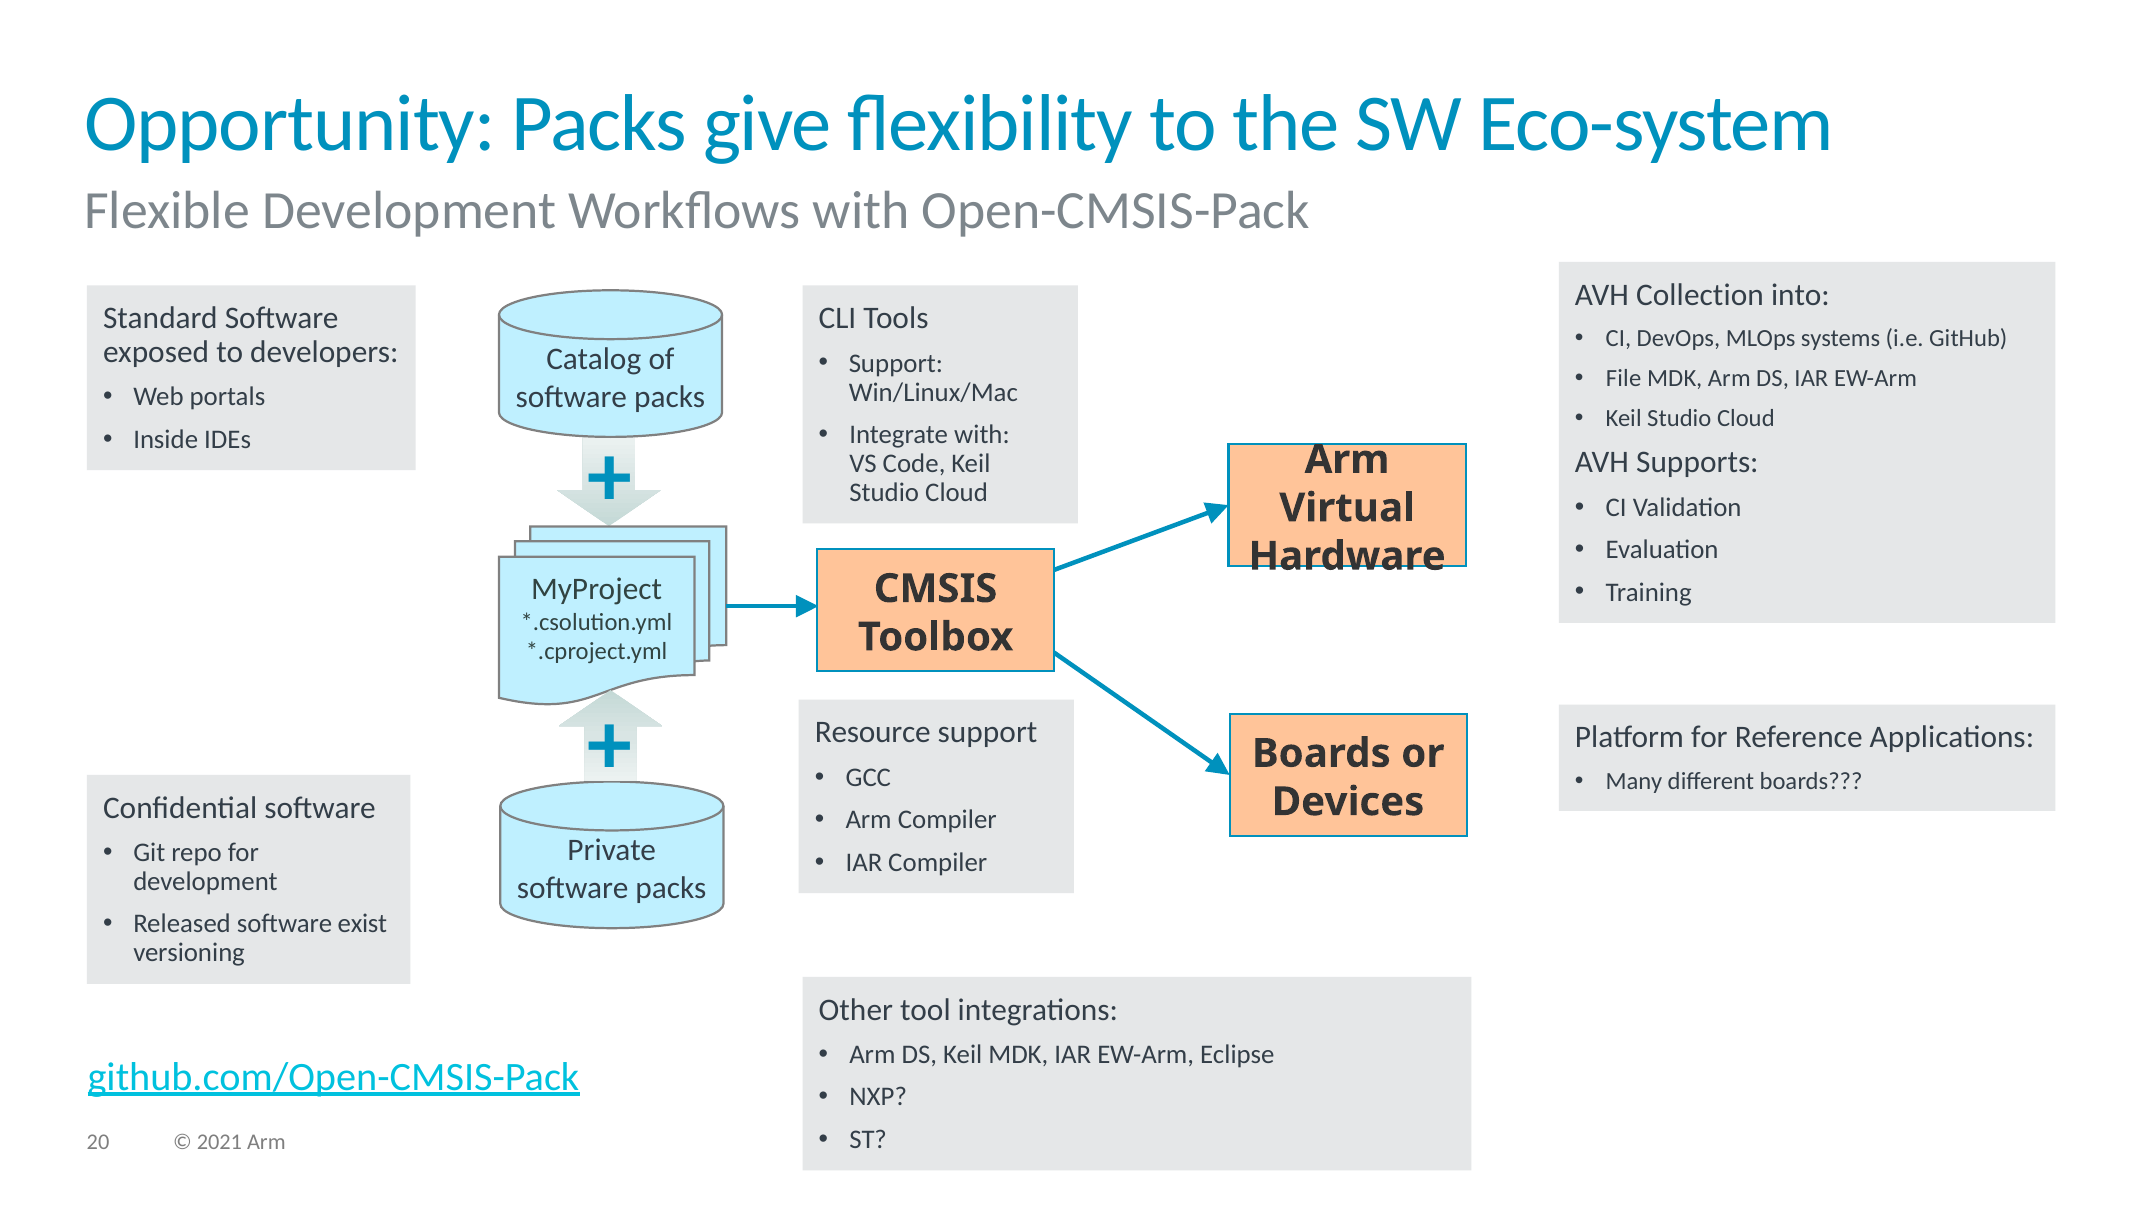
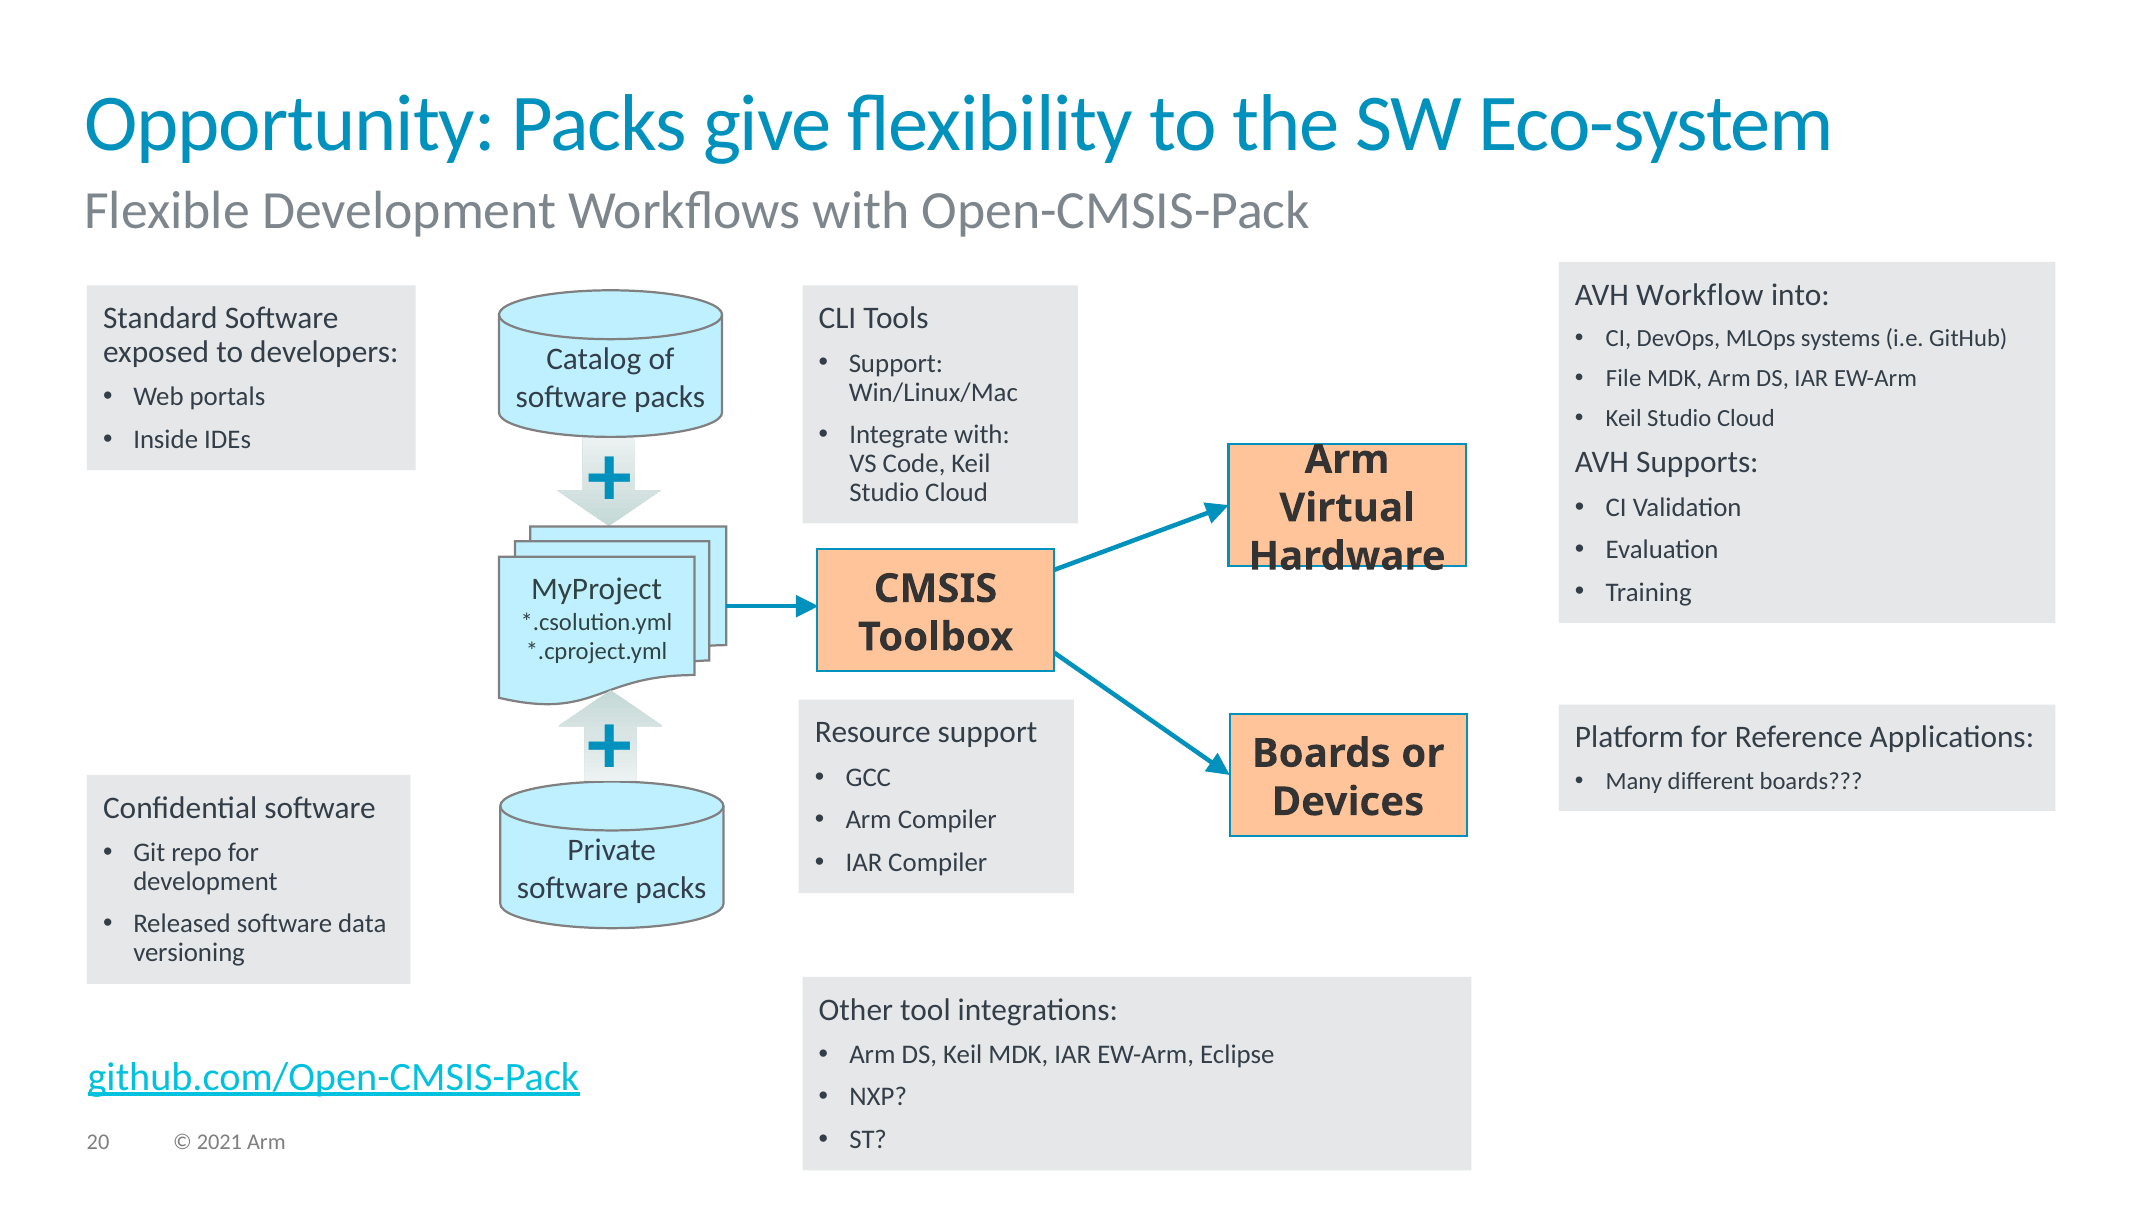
Collection: Collection -> Workflow
exist: exist -> data
